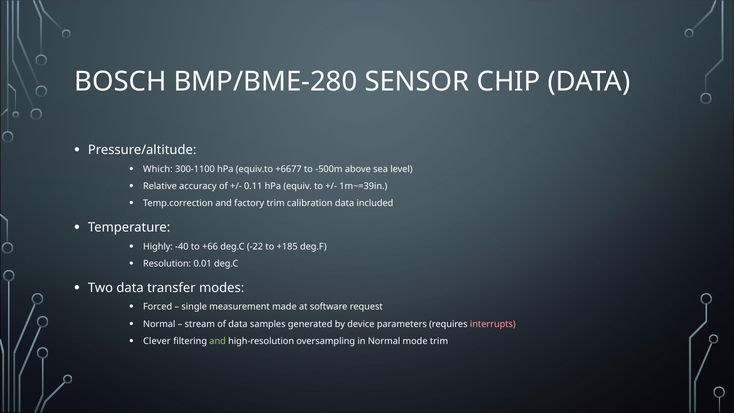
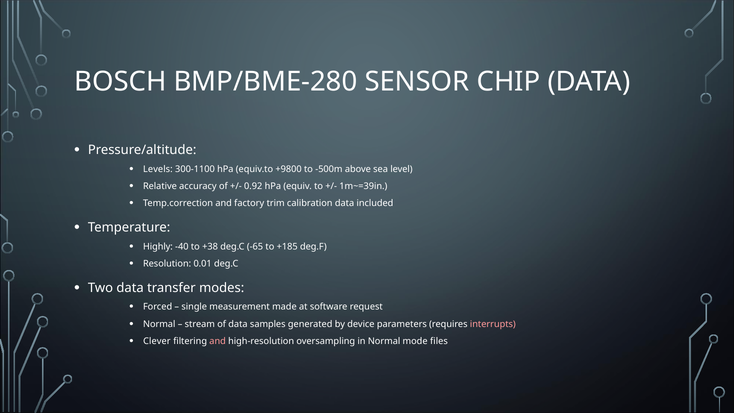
Which: Which -> Levels
+6677: +6677 -> +9800
0.11: 0.11 -> 0.92
+66: +66 -> +38
-22: -22 -> -65
and at (218, 341) colour: light green -> pink
mode trim: trim -> files
